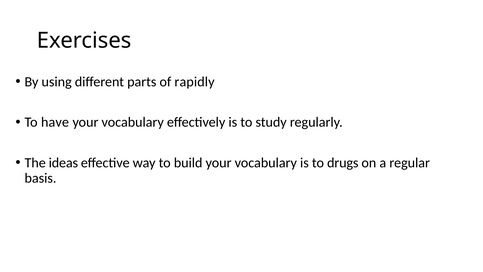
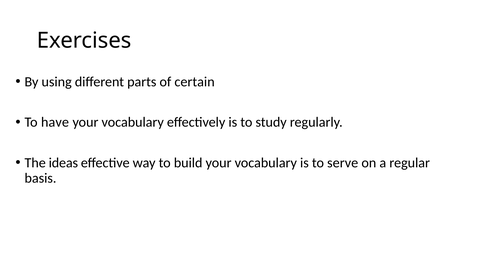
rapidly: rapidly -> certain
drugs: drugs -> serve
